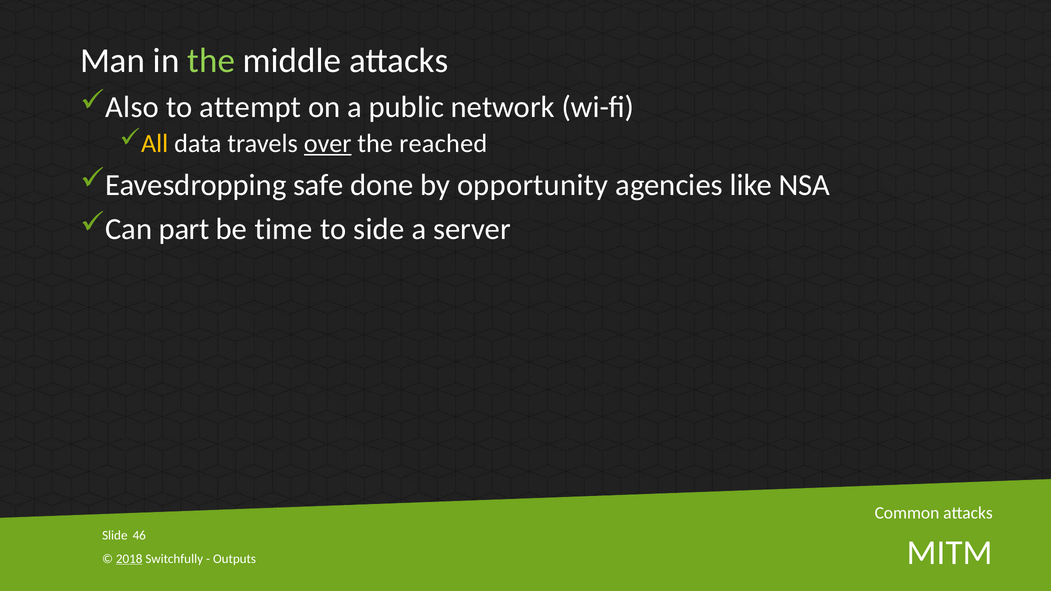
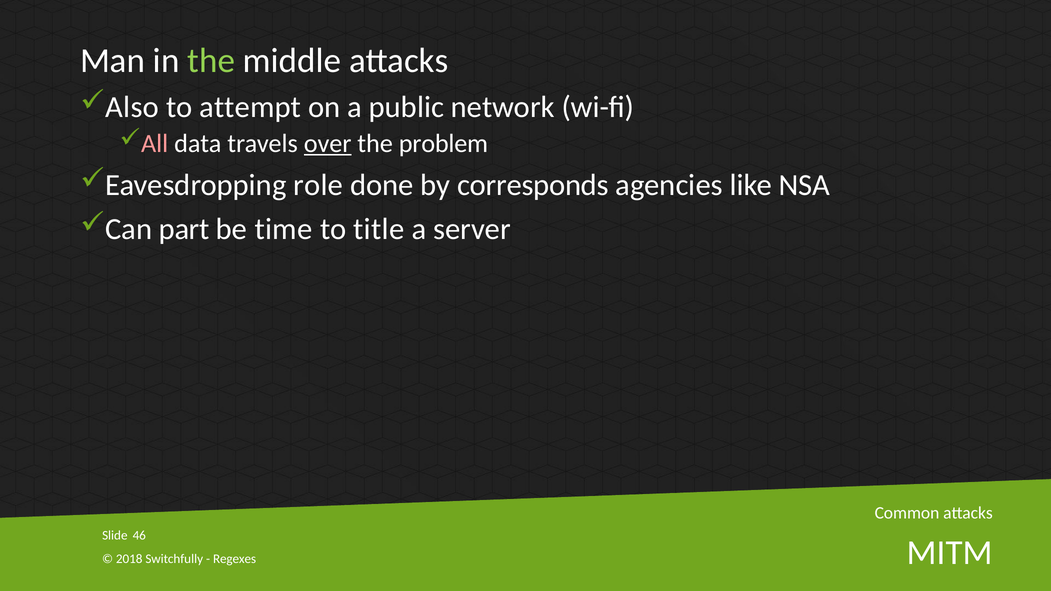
All colour: yellow -> pink
reached: reached -> problem
safe: safe -> role
opportunity: opportunity -> corresponds
side: side -> title
2018 underline: present -> none
Outputs: Outputs -> Regexes
